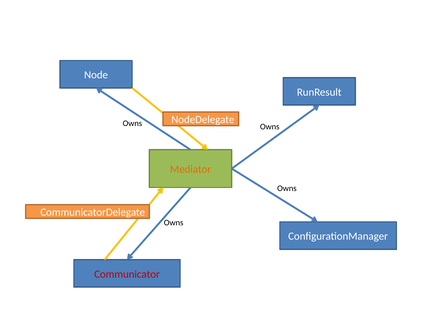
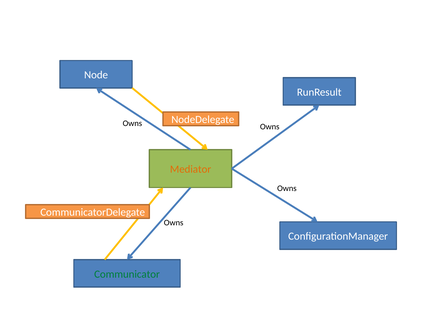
Communicator colour: red -> green
